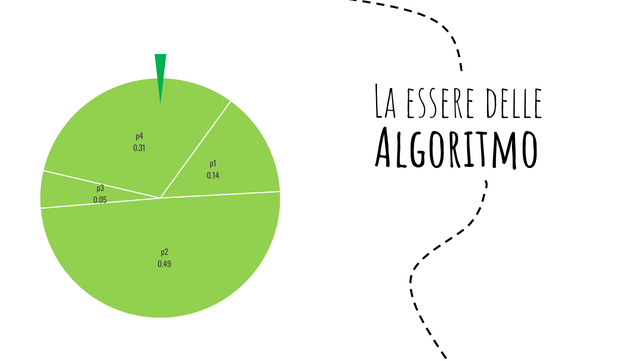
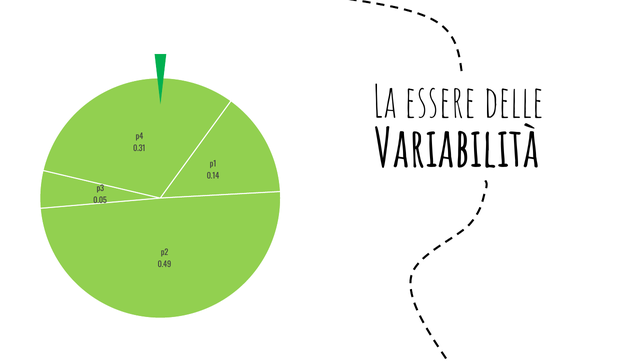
Algoritmo: Algoritmo -> Variabilità
